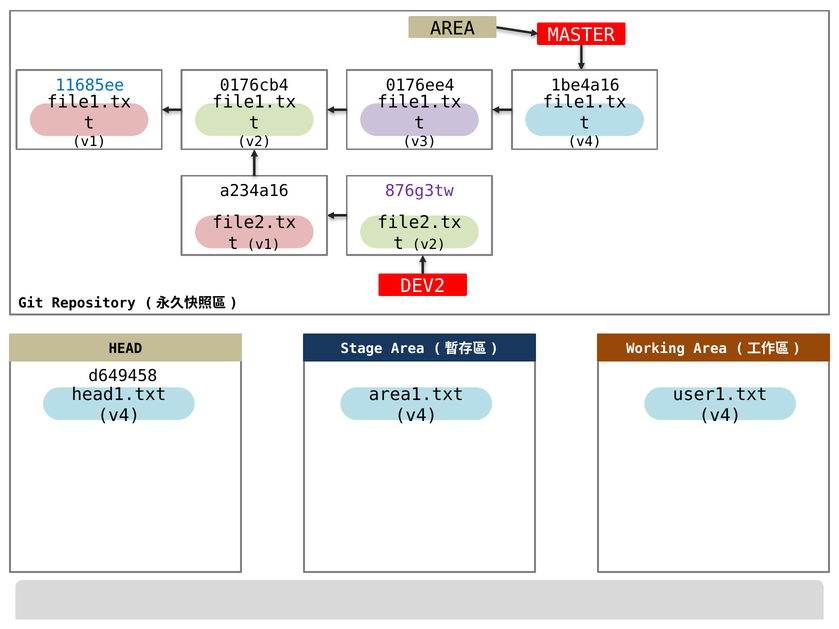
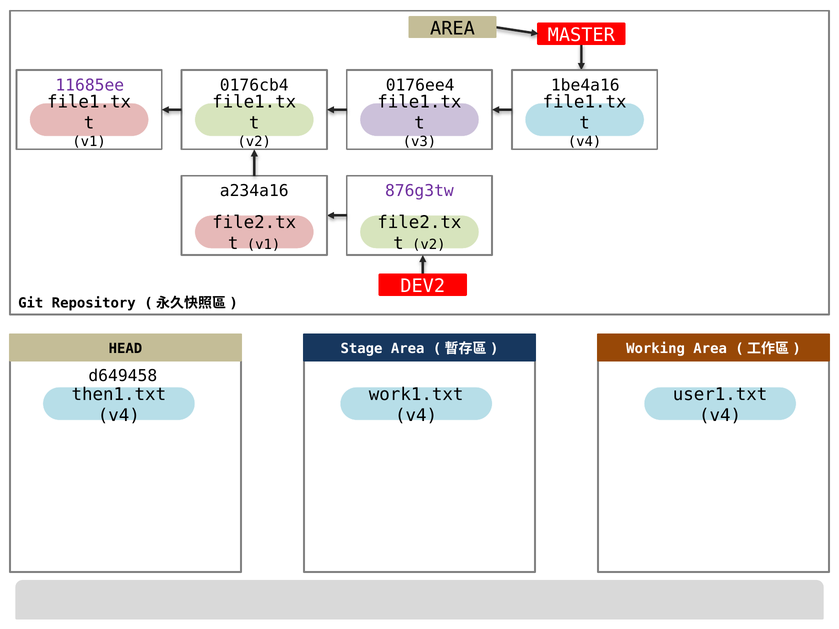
11685ee colour: blue -> purple
head1.txt: head1.txt -> then1.txt
area1.txt: area1.txt -> work1.txt
